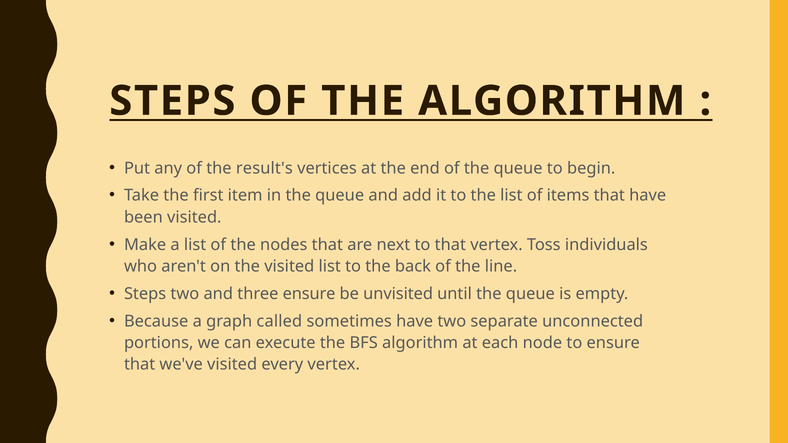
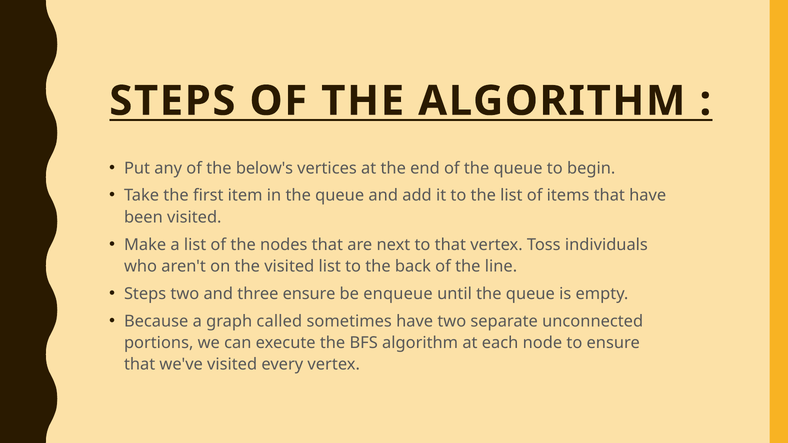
result's: result's -> below's
unvisited: unvisited -> enqueue
